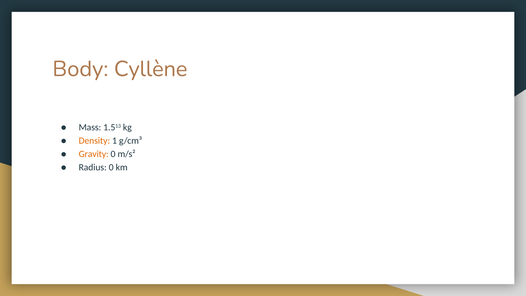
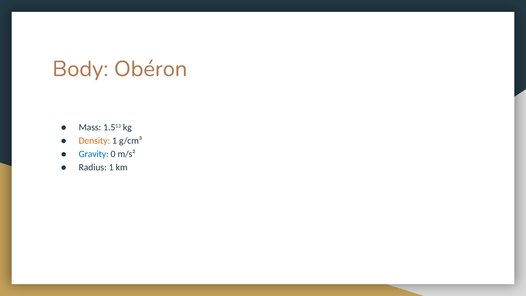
Cyllène: Cyllène -> Obéron
Gravity colour: orange -> blue
Radius 0: 0 -> 1
